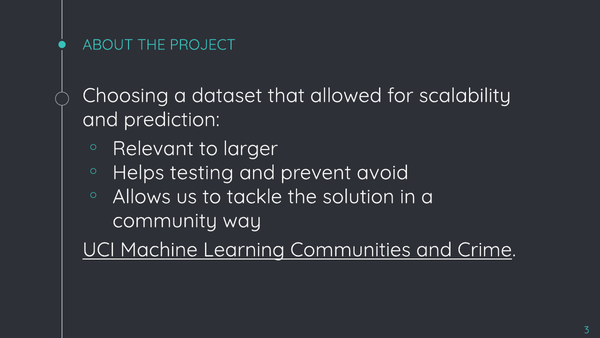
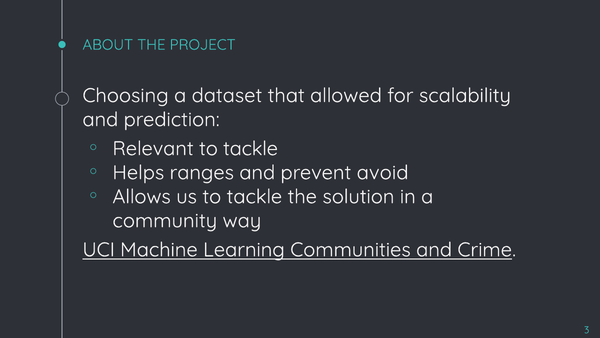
Relevant to larger: larger -> tackle
testing: testing -> ranges
